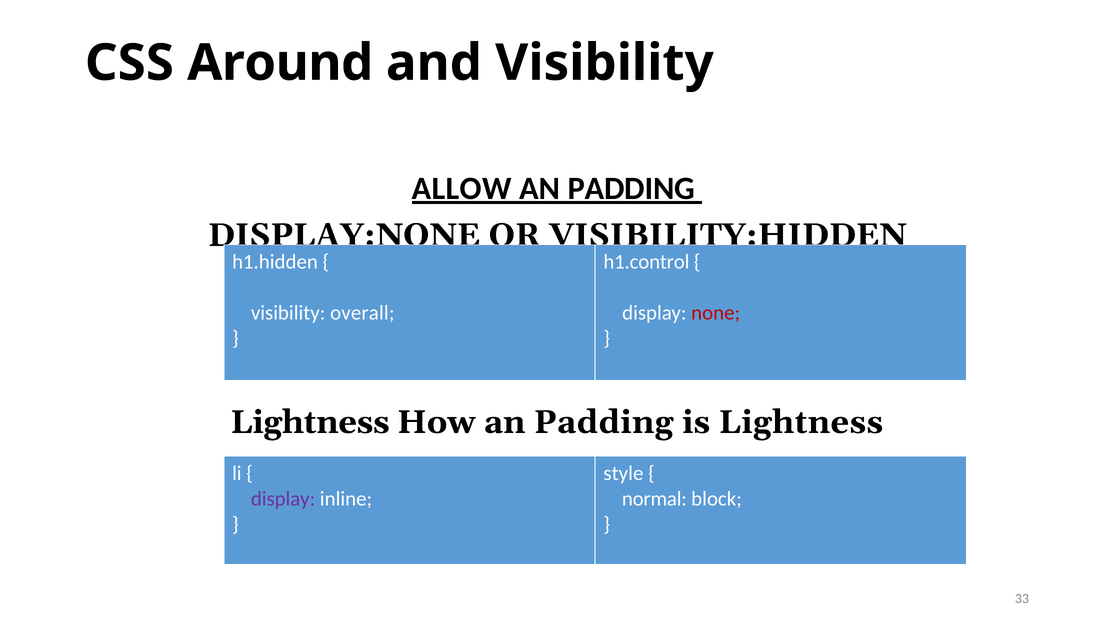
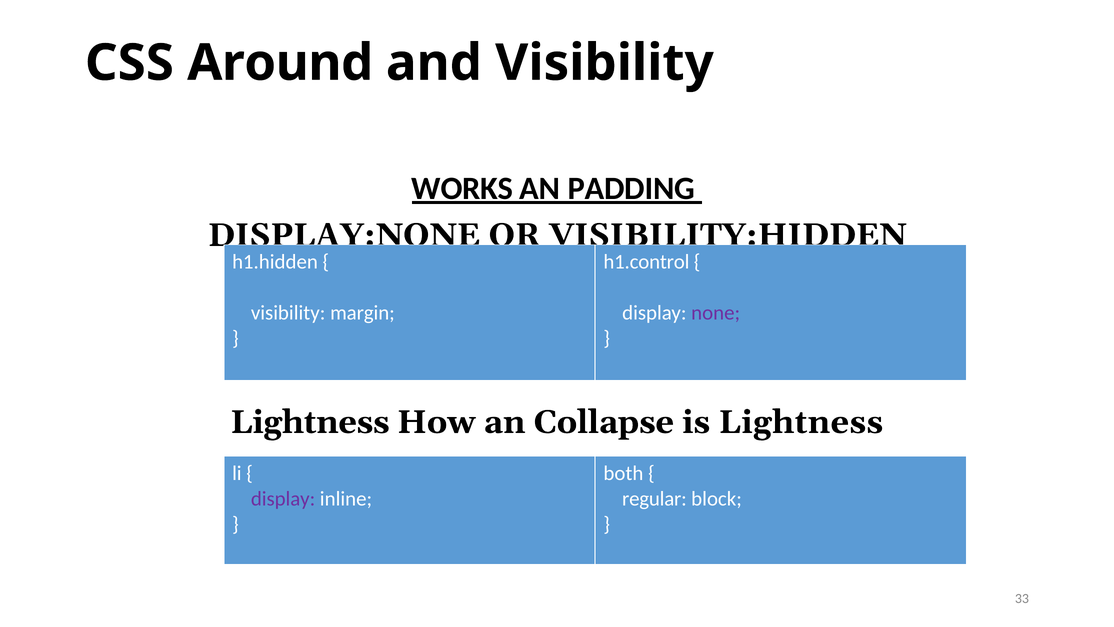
ALLOW: ALLOW -> WORKS
overall: overall -> margin
none colour: red -> purple
How an Padding: Padding -> Collapse
style: style -> both
normal: normal -> regular
